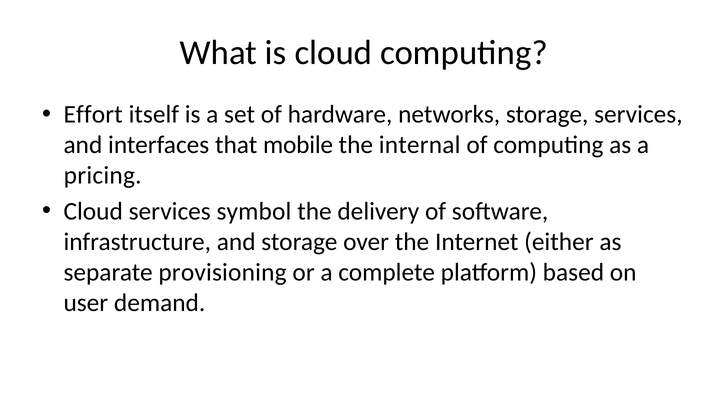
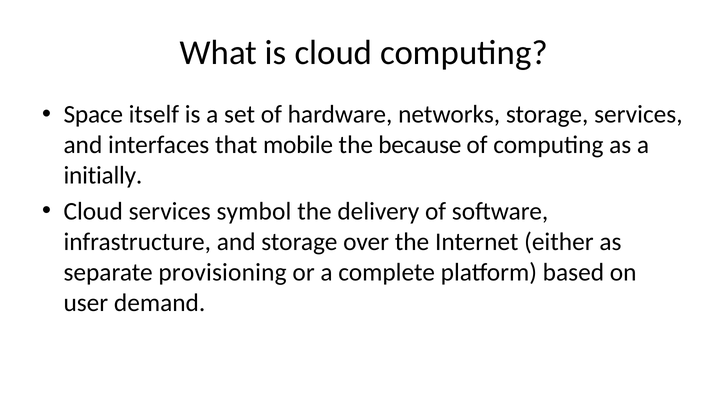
Effort: Effort -> Space
internal: internal -> because
pricing: pricing -> initially
